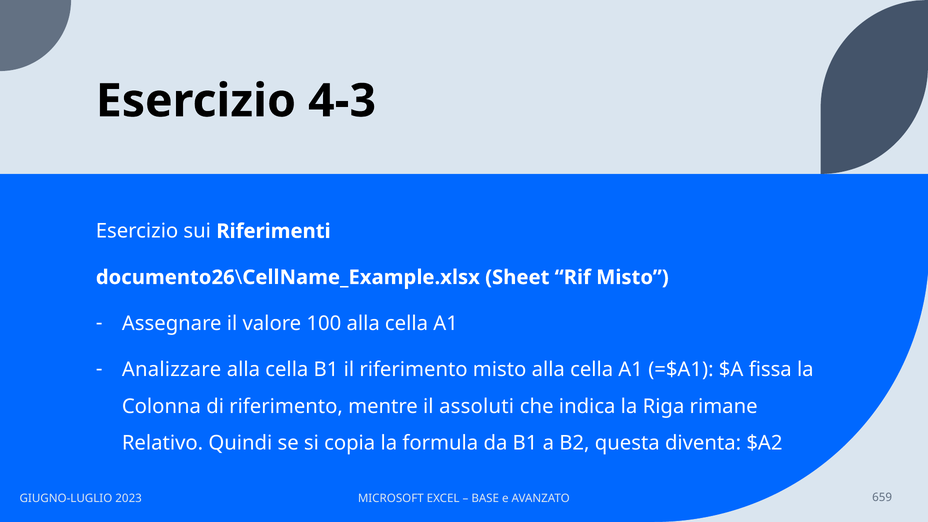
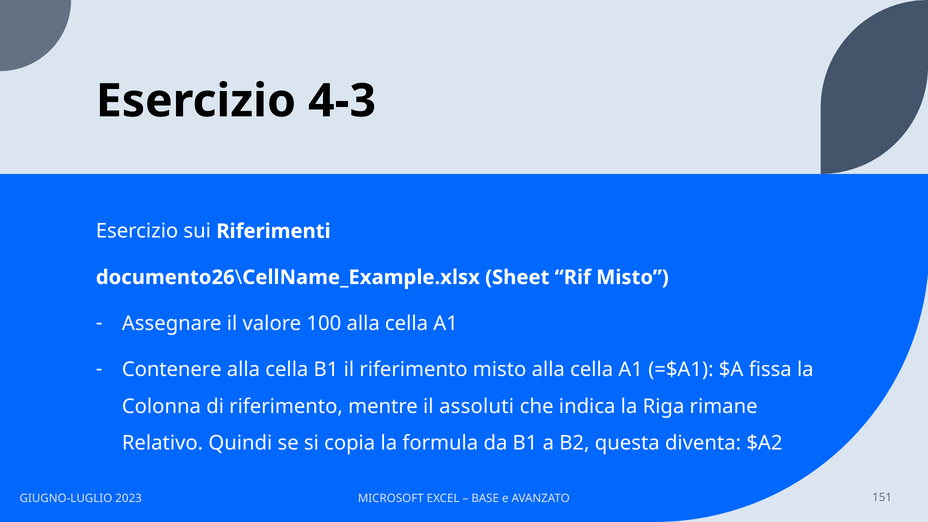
Analizzare: Analizzare -> Contenere
659: 659 -> 151
